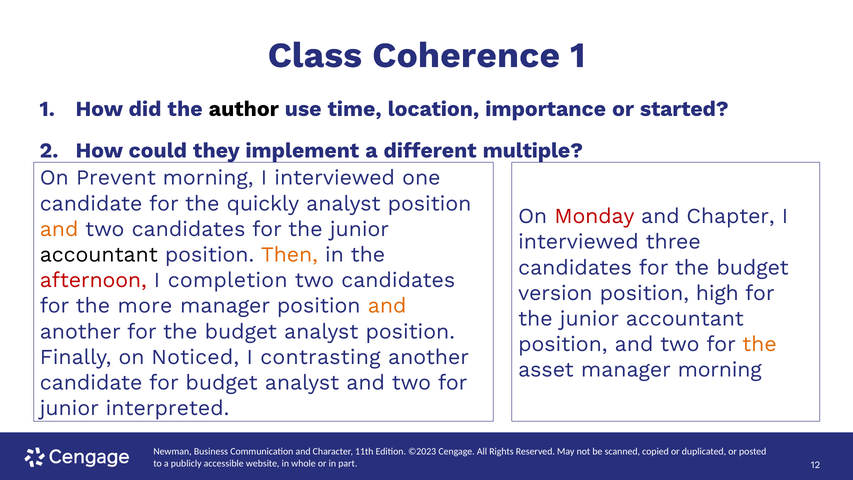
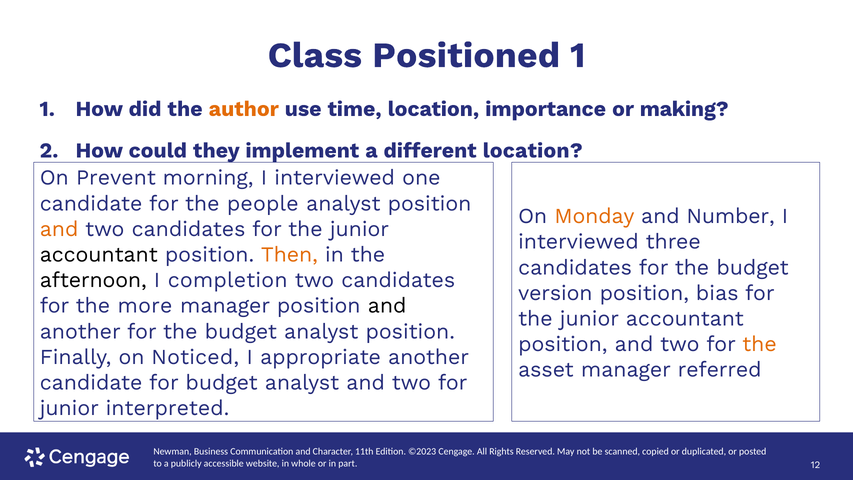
Coherence: Coherence -> Positioned
author colour: black -> orange
started: started -> making
different multiple: multiple -> location
quickly: quickly -> people
Monday colour: red -> orange
Chapter: Chapter -> Number
afternoon colour: red -> black
high: high -> bias
and at (387, 306) colour: orange -> black
contrasting: contrasting -> appropriate
manager morning: morning -> referred
